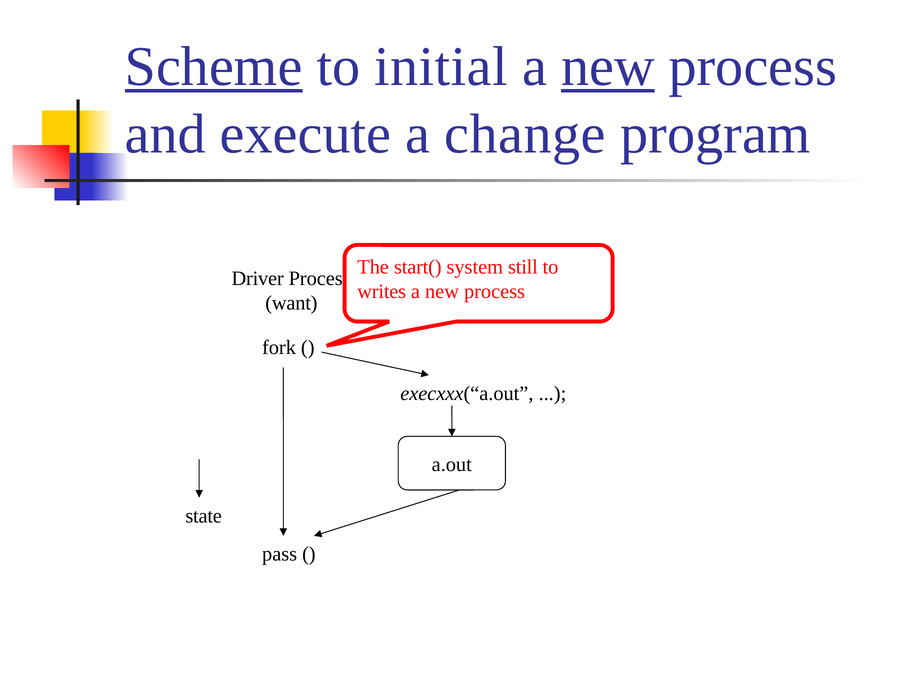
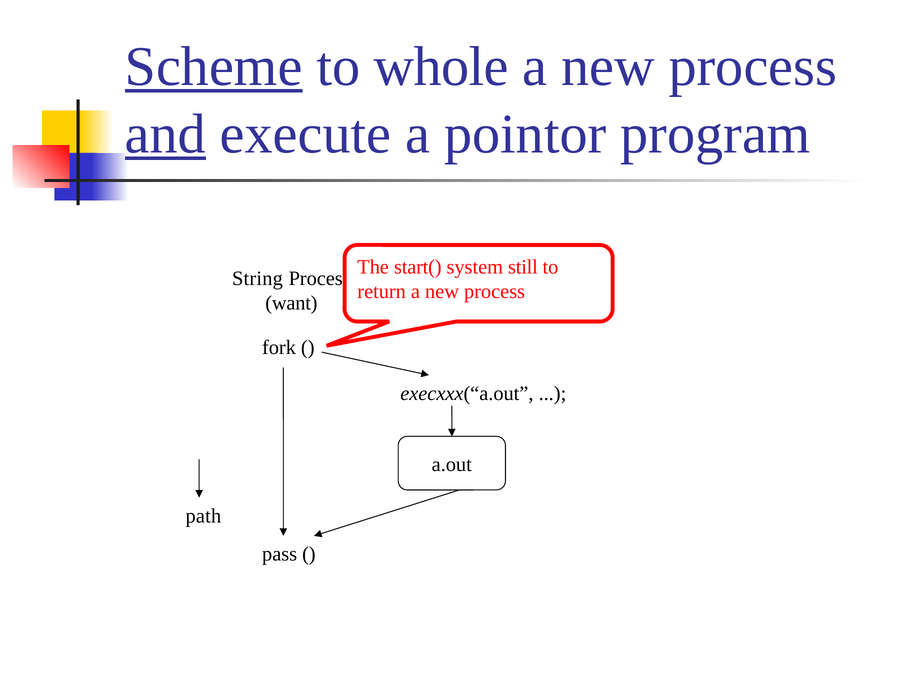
initial: initial -> whole
new at (608, 67) underline: present -> none
and underline: none -> present
change: change -> pointor
Driver: Driver -> String
writes: writes -> return
state: state -> path
